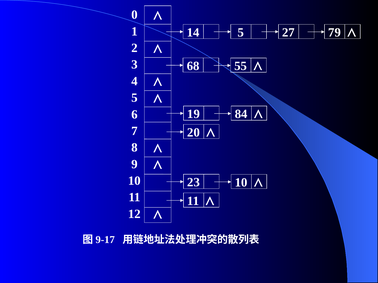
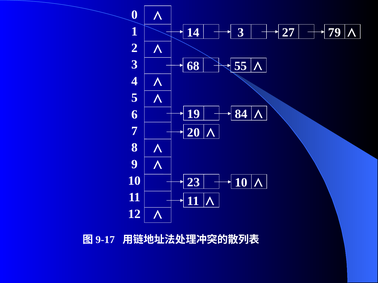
14 5: 5 -> 3
